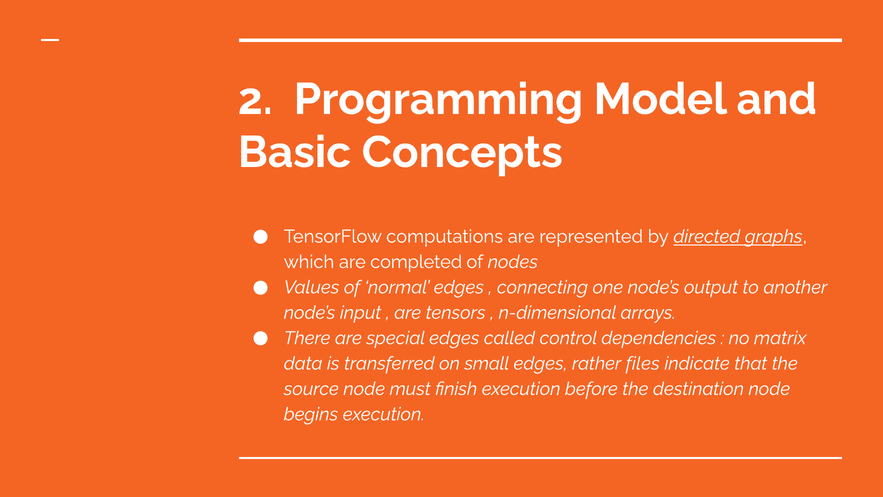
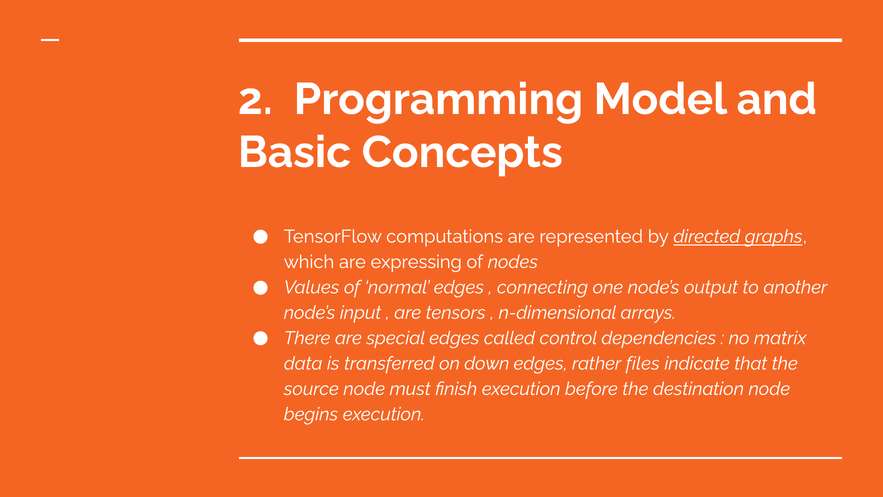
completed: completed -> expressing
small: small -> down
